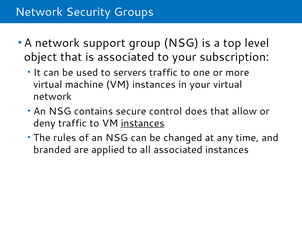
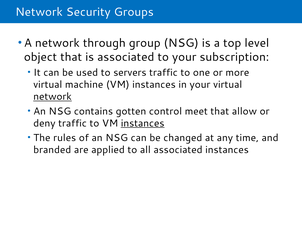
support: support -> through
network at (52, 97) underline: none -> present
secure: secure -> gotten
does: does -> meet
